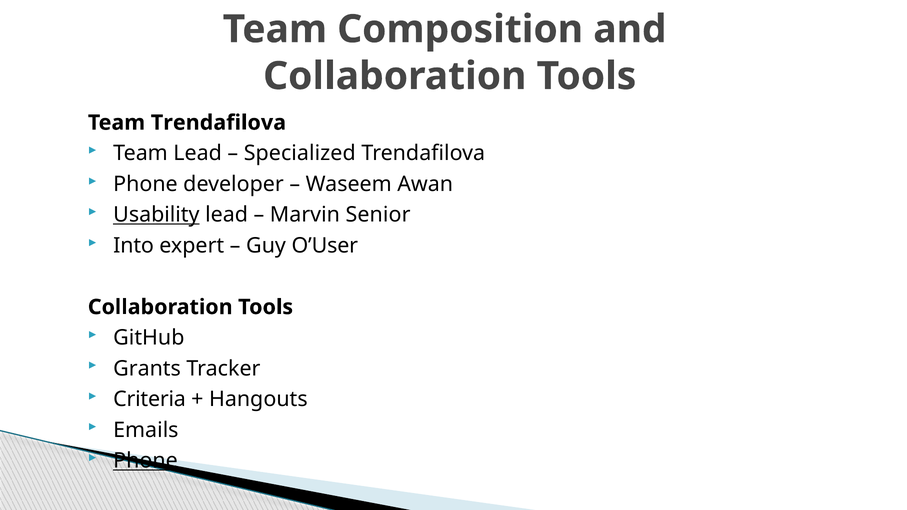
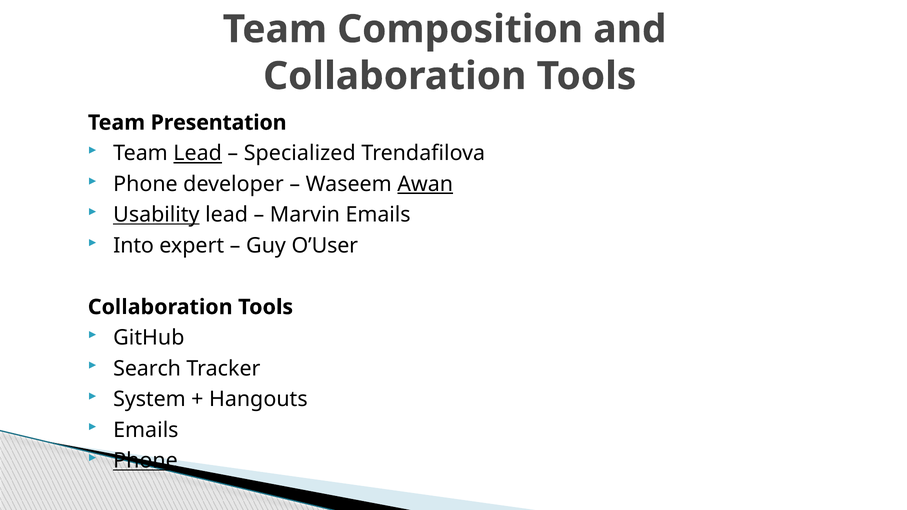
Team Trendafilova: Trendafilova -> Presentation
Lead at (198, 153) underline: none -> present
Awan underline: none -> present
Marvin Senior: Senior -> Emails
Grants: Grants -> Search
Criteria: Criteria -> System
